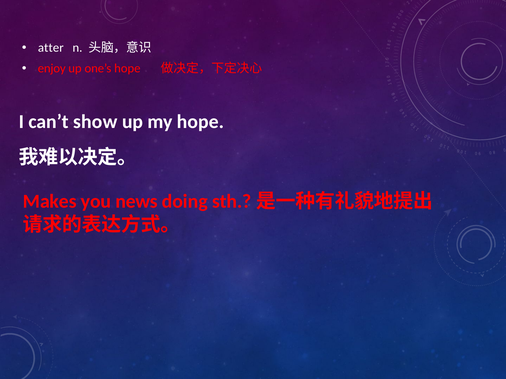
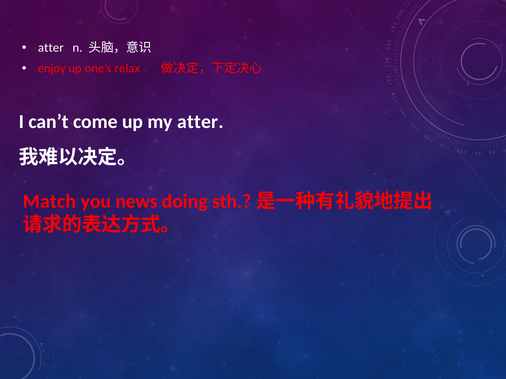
one’s hope: hope -> relax
show: show -> come
my hope: hope -> atter
Makes: Makes -> Match
